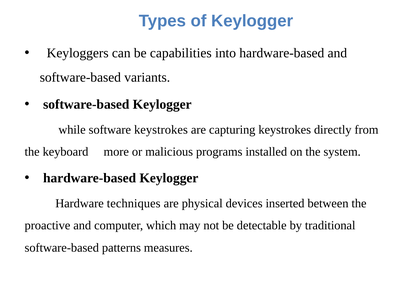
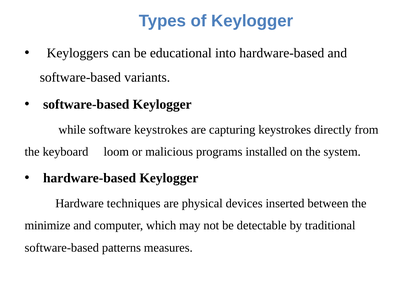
capabilities: capabilities -> educational
more: more -> loom
proactive: proactive -> minimize
